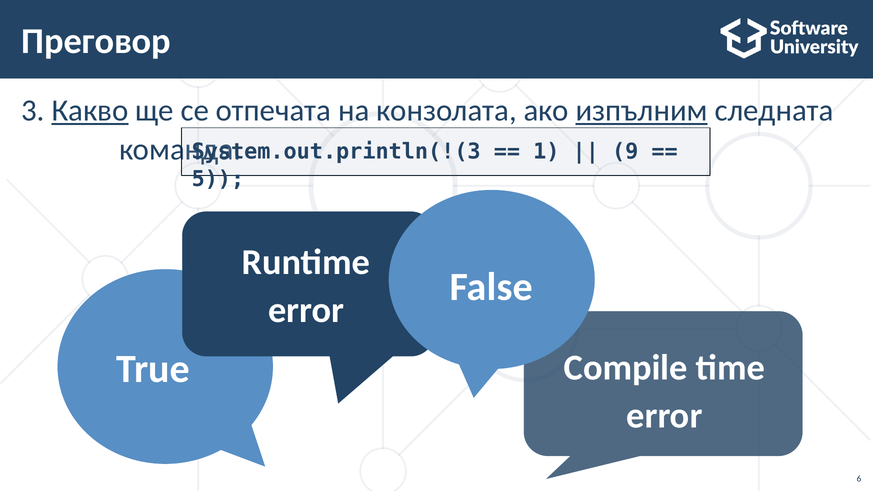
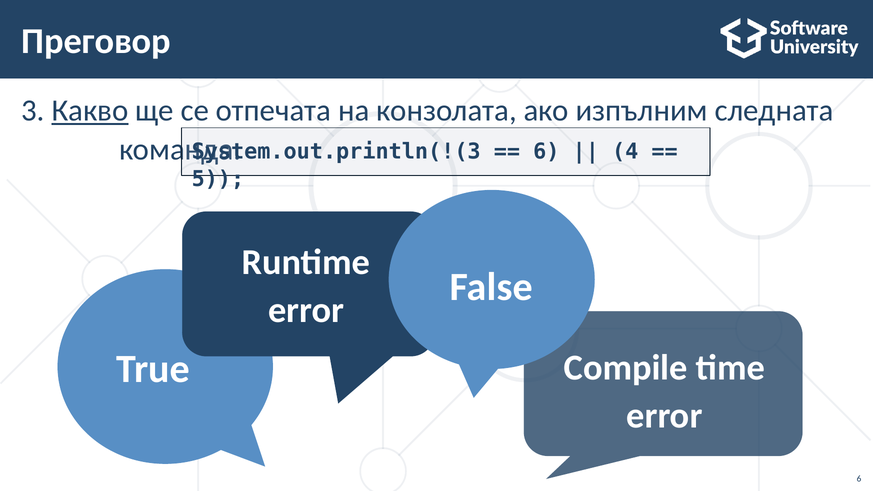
изпълним underline: present -> none
1 at (546, 151): 1 -> 6
9: 9 -> 4
